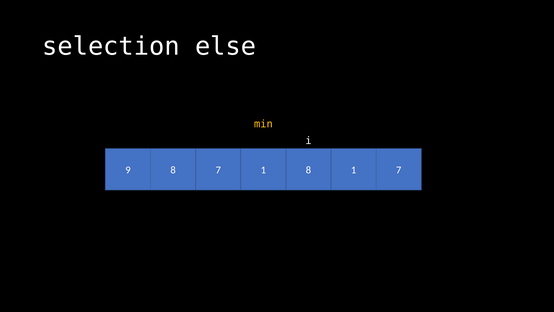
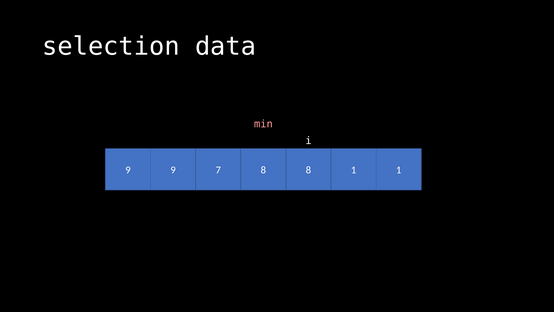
else: else -> data
min colour: yellow -> pink
9 8: 8 -> 9
7 1: 1 -> 8
1 7: 7 -> 1
